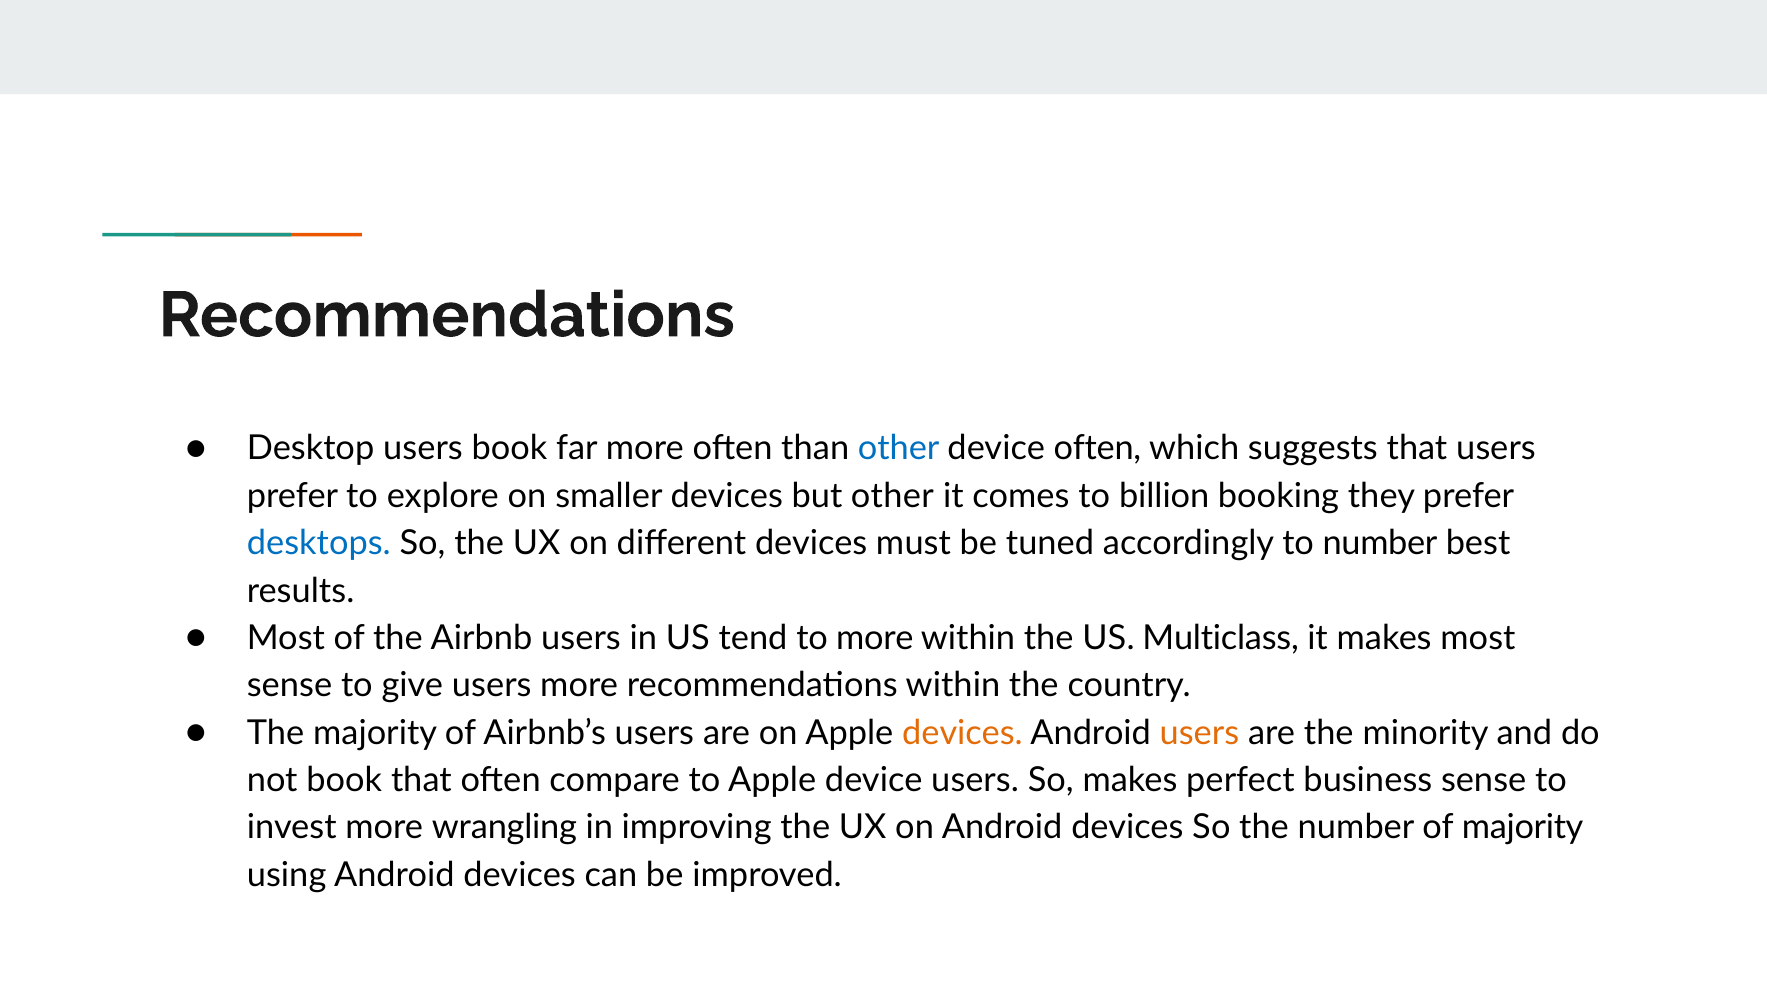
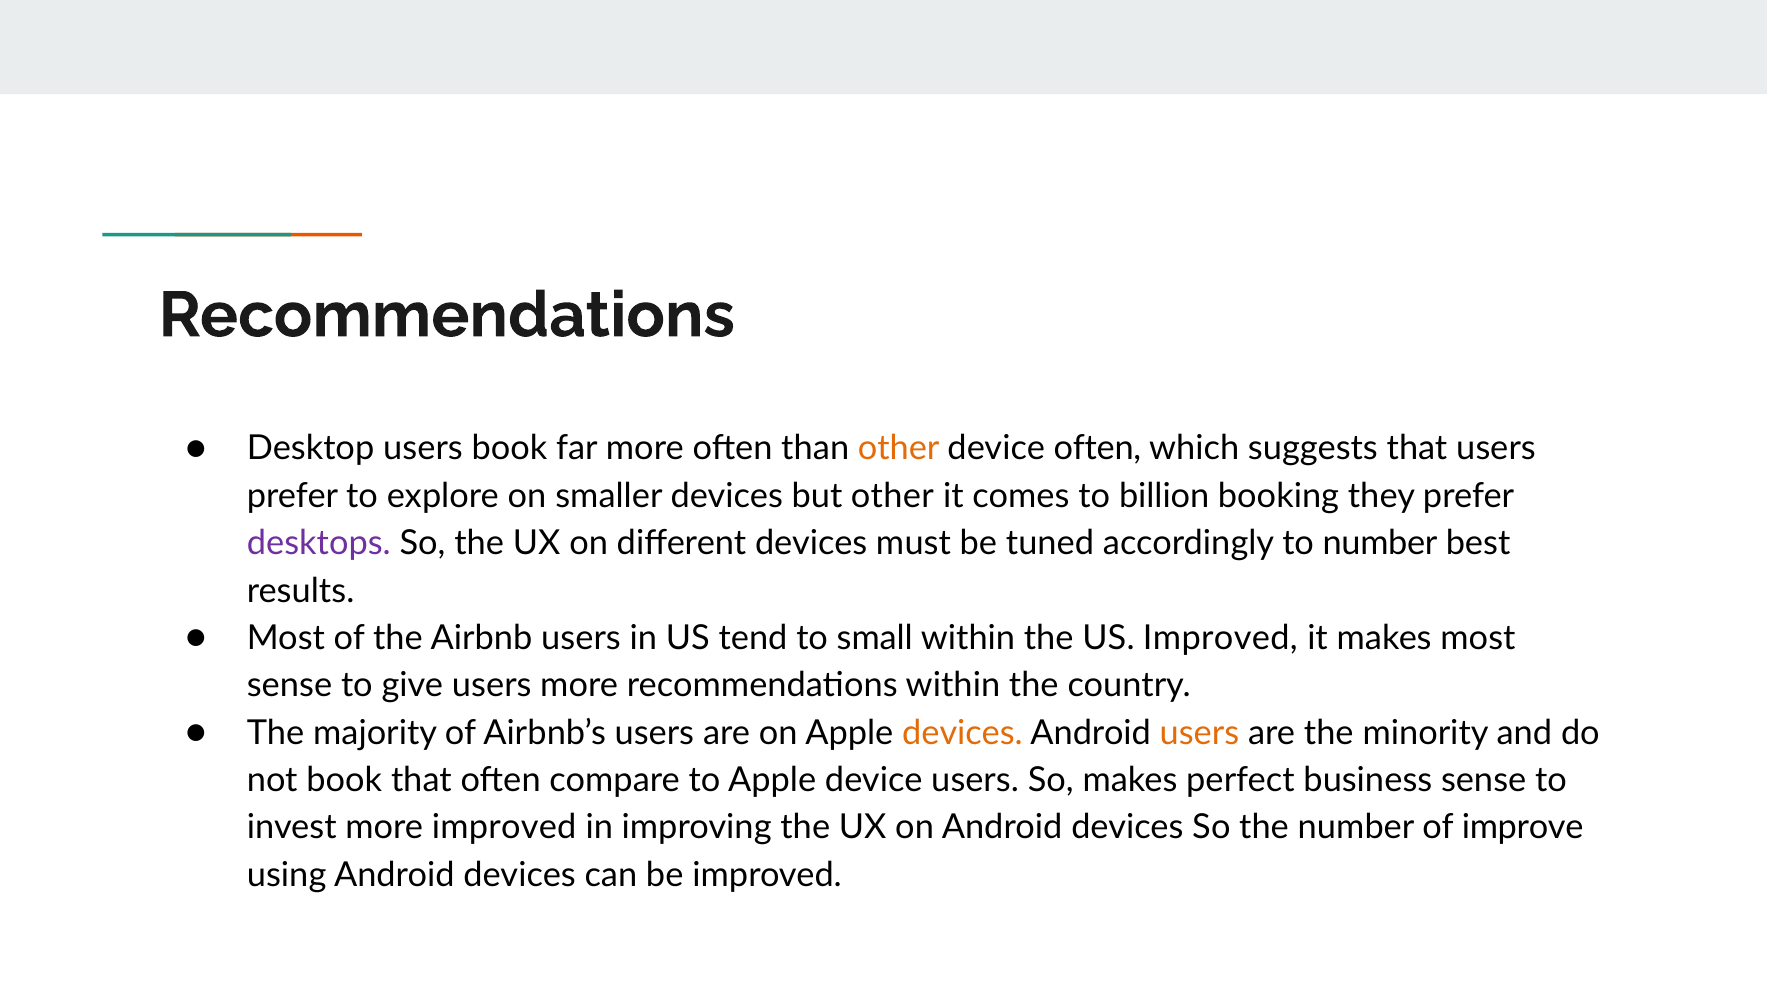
other at (899, 449) colour: blue -> orange
desktops colour: blue -> purple
to more: more -> small
US Multiclass: Multiclass -> Improved
more wrangling: wrangling -> improved
of majority: majority -> improve
